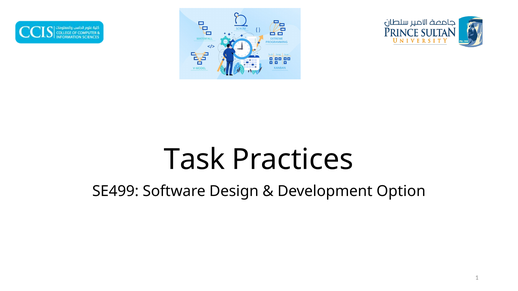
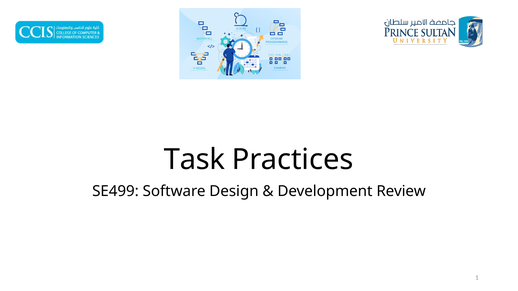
Option: Option -> Review
